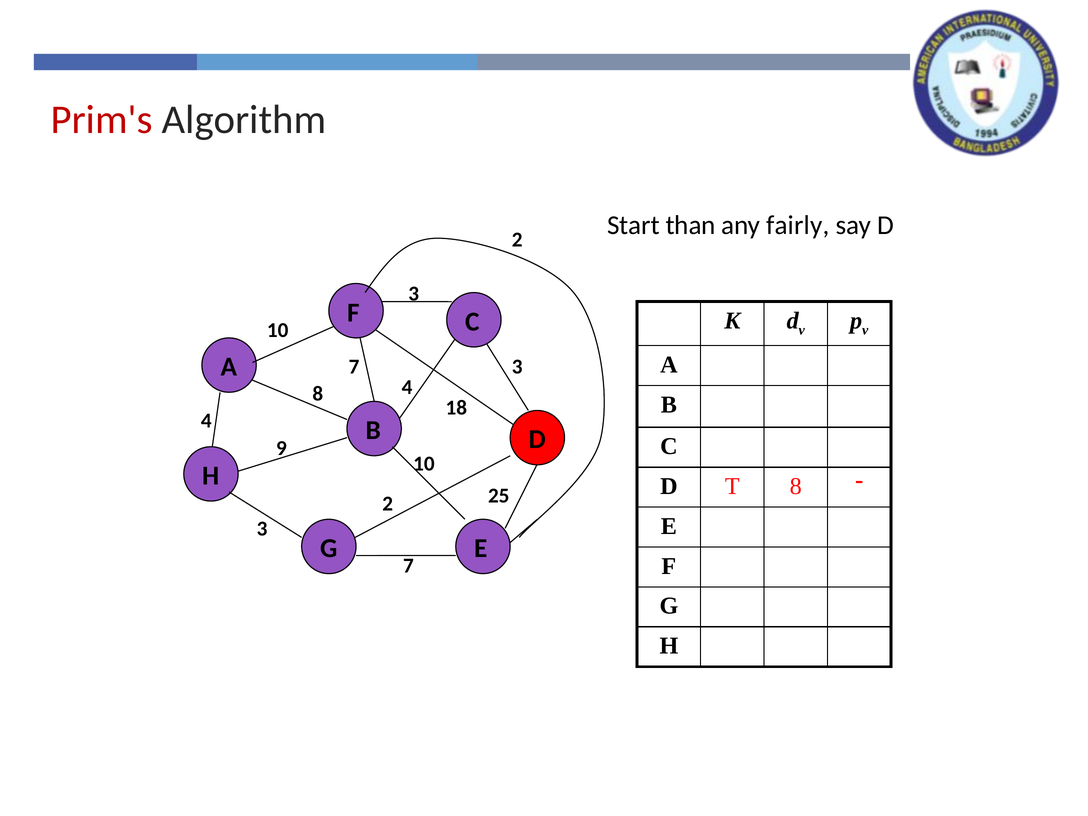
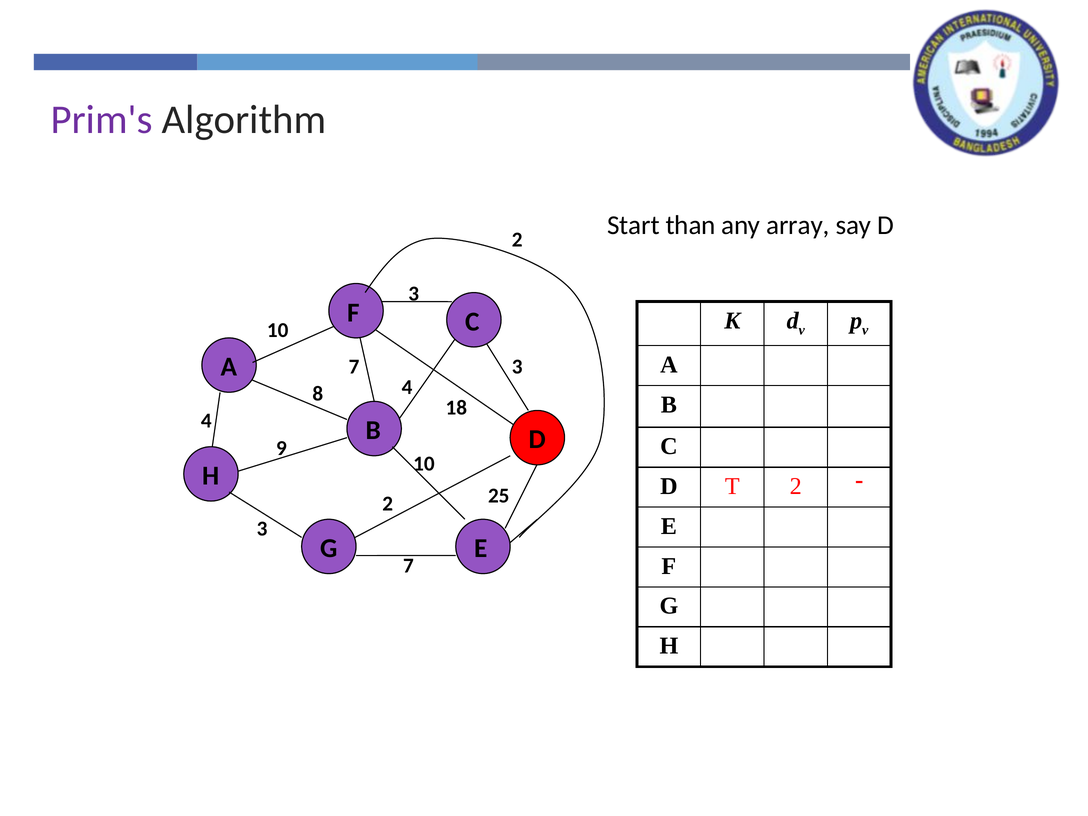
Prim's colour: red -> purple
fairly: fairly -> array
T 8: 8 -> 2
